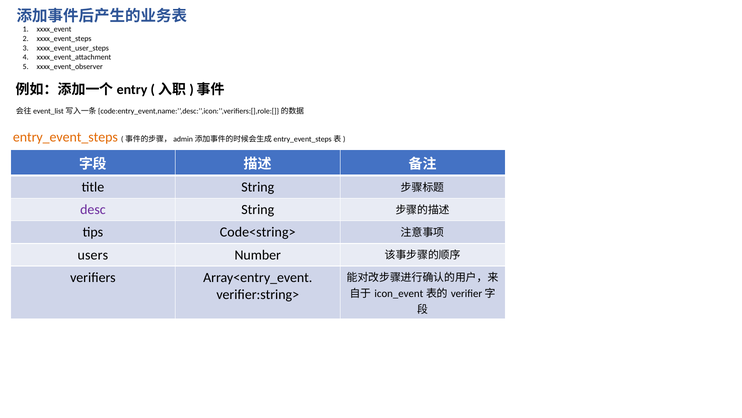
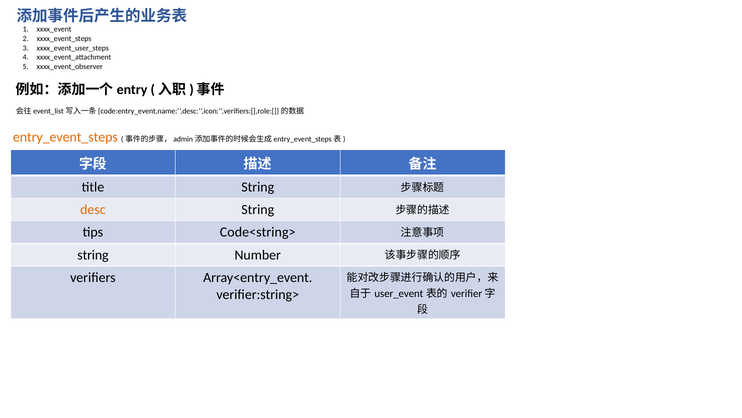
desc colour: purple -> orange
users at (93, 255): users -> string
icon_event: icon_event -> user_event
